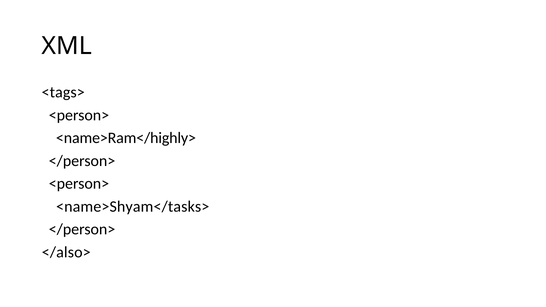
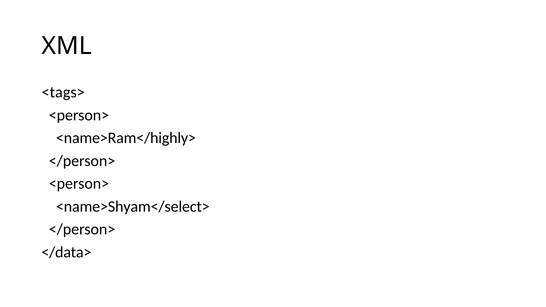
<name>Shyam</tasks>: <name>Shyam</tasks> -> <name>Shyam</select>
</also>: </also> -> </data>
